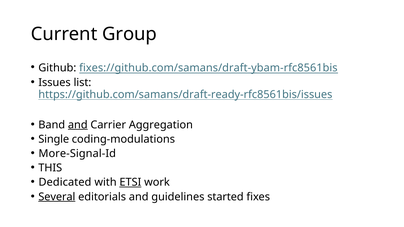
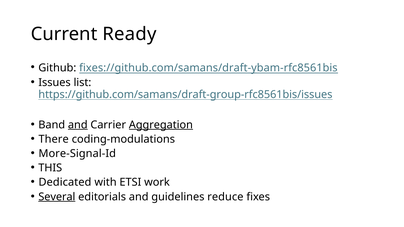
Group: Group -> Ready
https://github.com/samans/draft-ready-rfc8561bis/issues: https://github.com/samans/draft-ready-rfc8561bis/issues -> https://github.com/samans/draft-group-rfc8561bis/issues
Aggregation underline: none -> present
Single: Single -> There
ETSI underline: present -> none
started: started -> reduce
